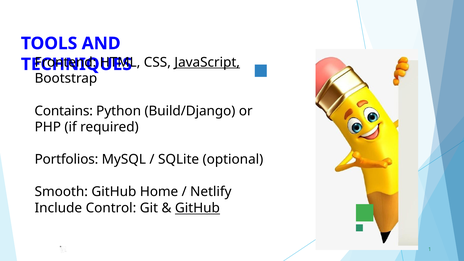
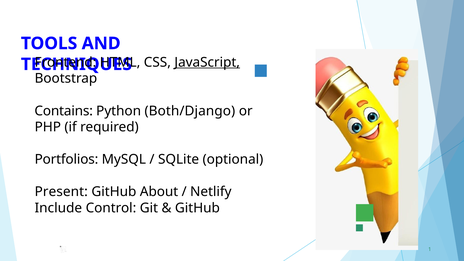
Build/Django: Build/Django -> Both/Django
Smooth: Smooth -> Present
Home: Home -> About
GitHub at (197, 208) underline: present -> none
